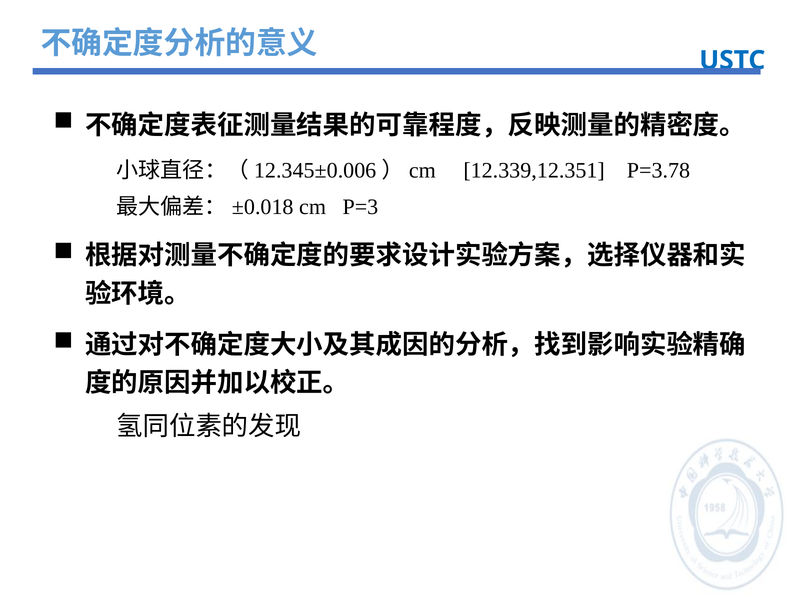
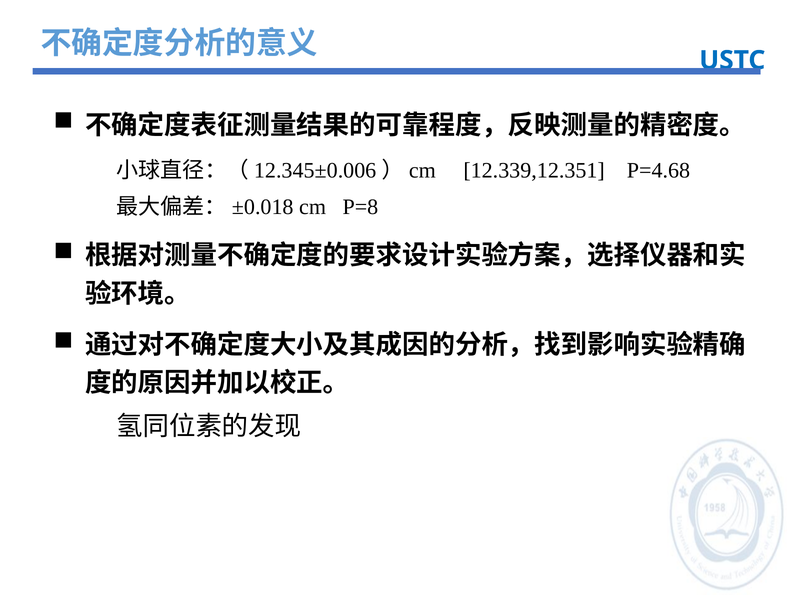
P=3.78: P=3.78 -> P=4.68
P=3: P=3 -> P=8
